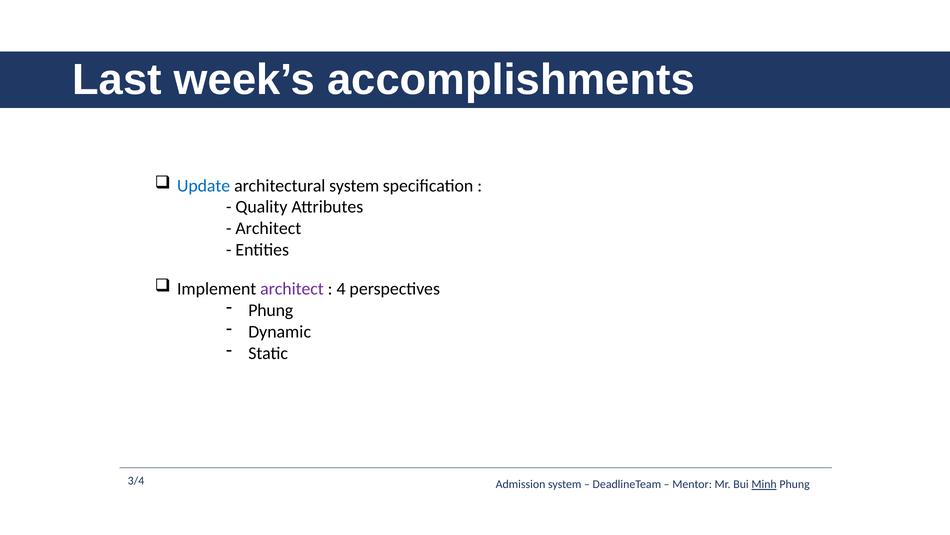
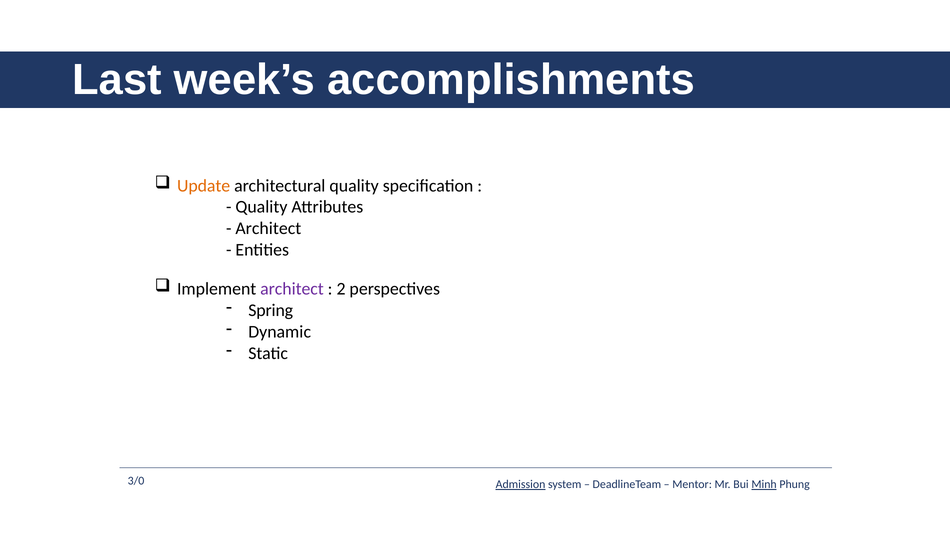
Update colour: blue -> orange
architectural system: system -> quality
4: 4 -> 2
Phung at (271, 310): Phung -> Spring
3/4: 3/4 -> 3/0
Admission underline: none -> present
